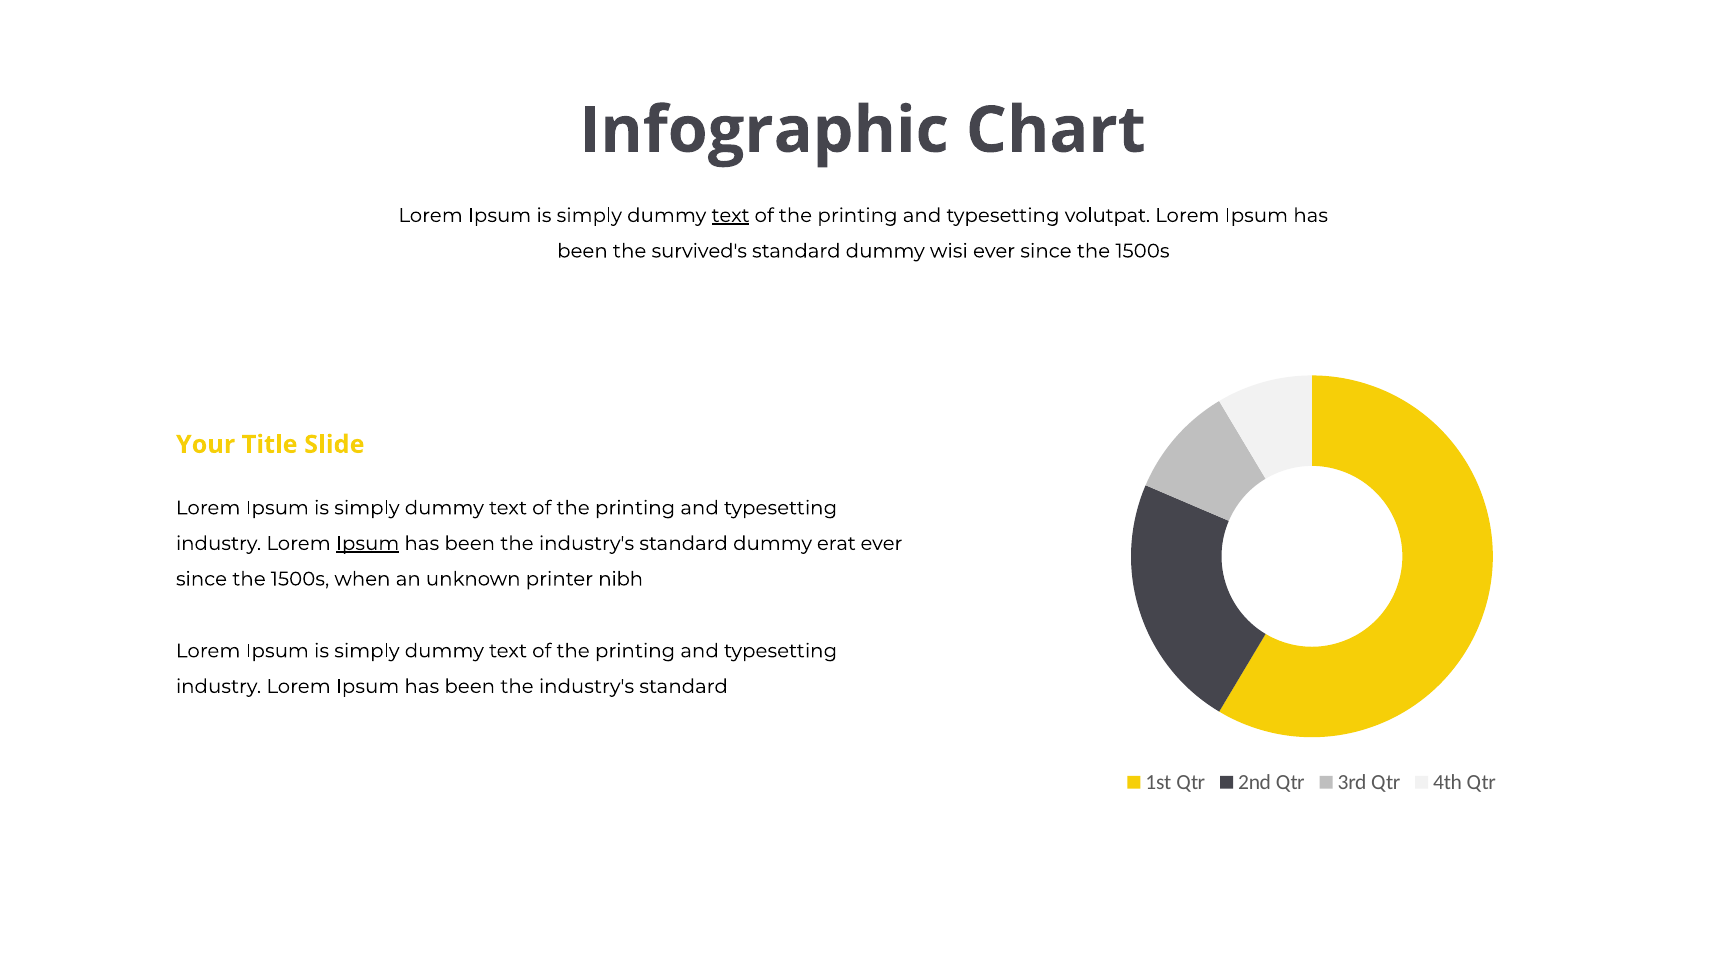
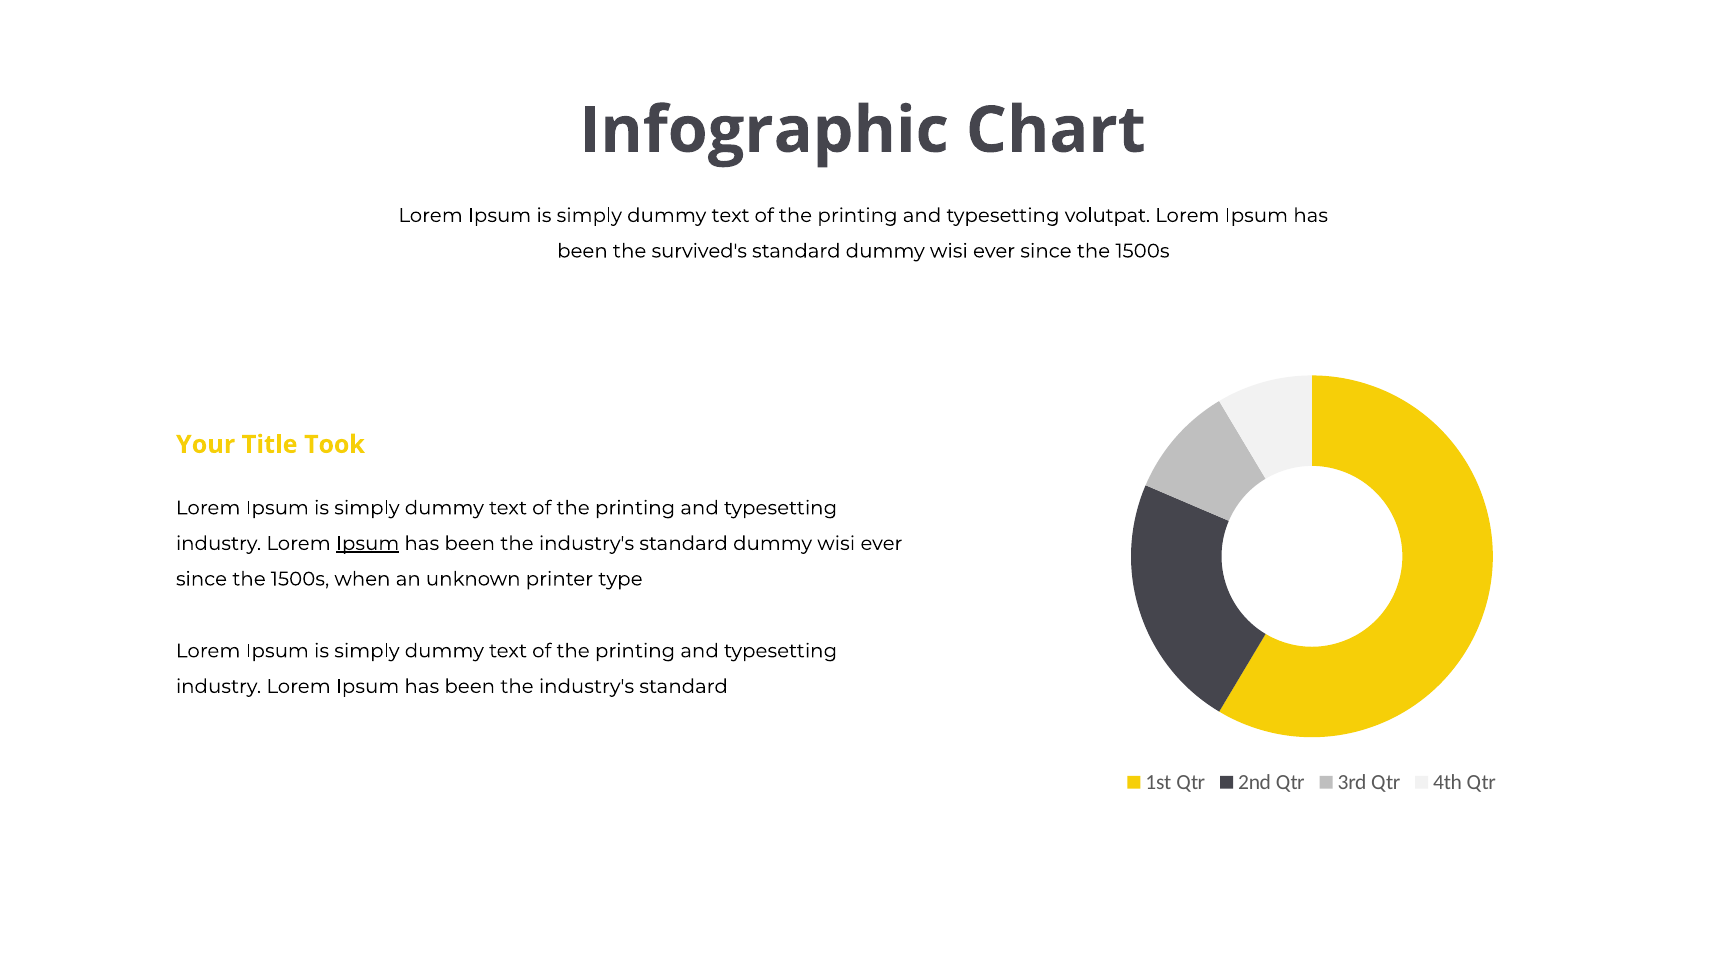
text at (731, 216) underline: present -> none
Slide: Slide -> Took
industry's standard dummy erat: erat -> wisi
nibh: nibh -> type
